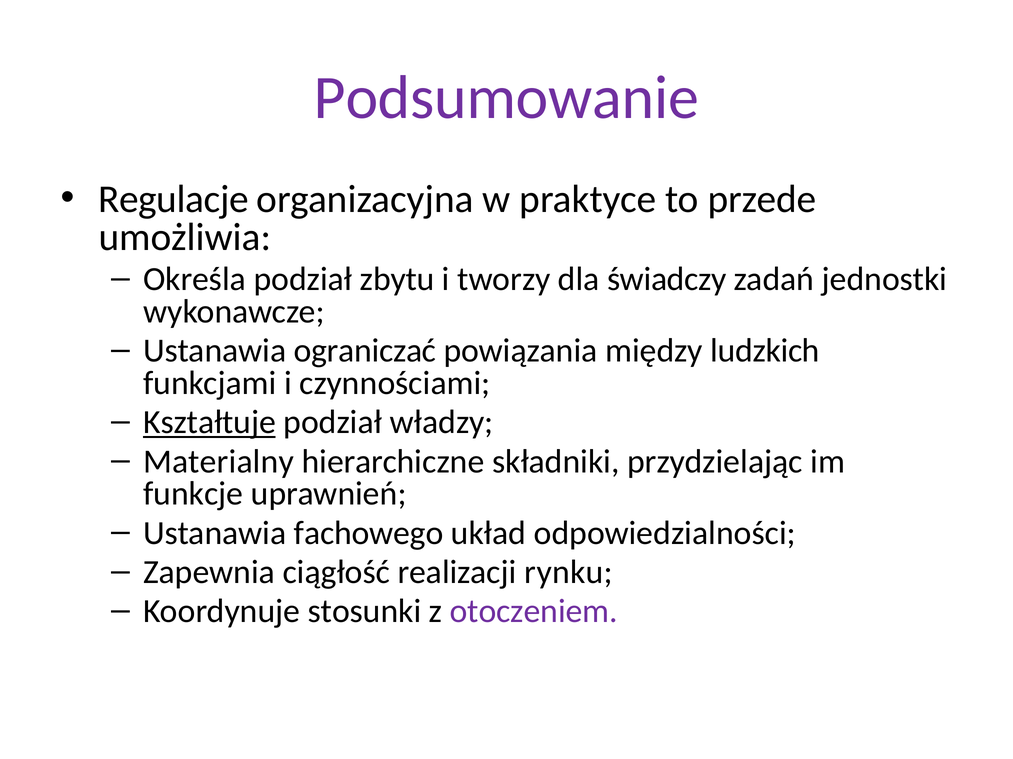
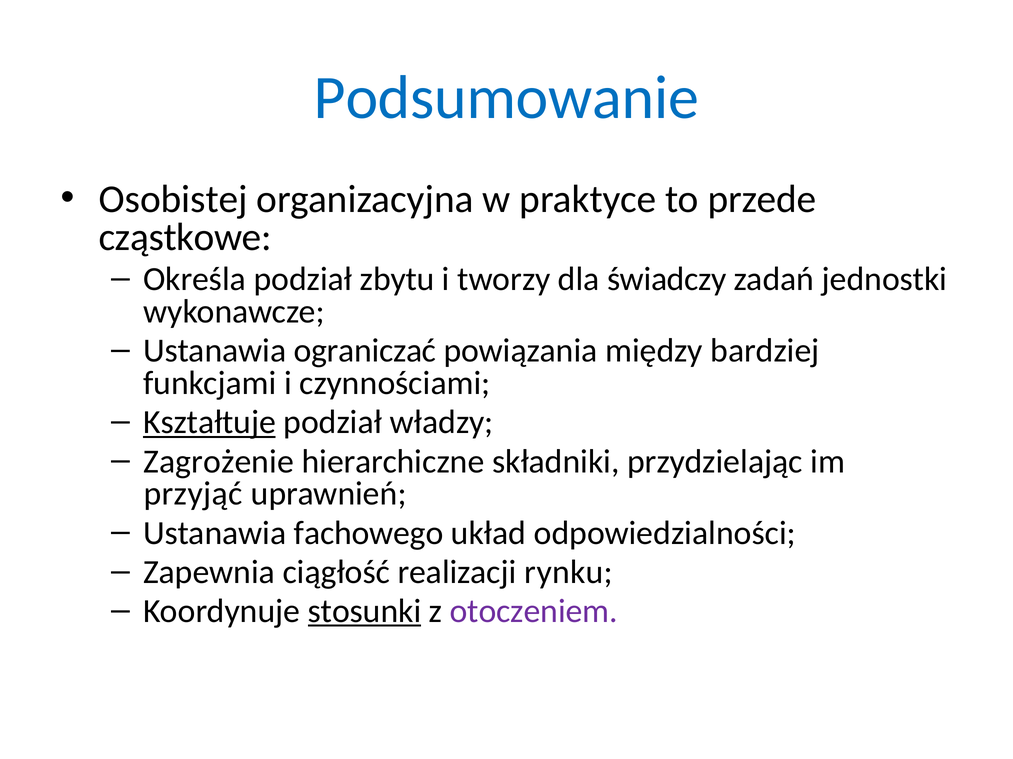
Podsumowanie colour: purple -> blue
Regulacje: Regulacje -> Osobistej
umożliwia: umożliwia -> cząstkowe
ludzkich: ludzkich -> bardziej
Materialny: Materialny -> Zagrożenie
funkcje: funkcje -> przyjąć
stosunki underline: none -> present
